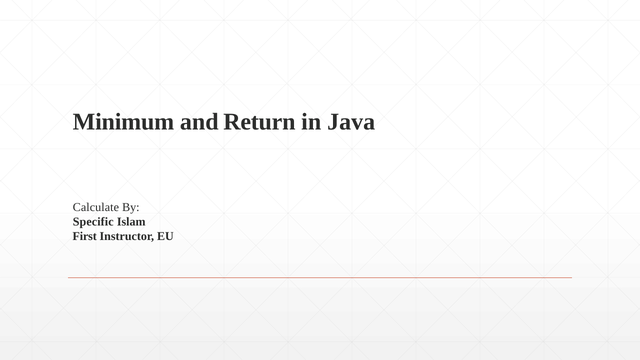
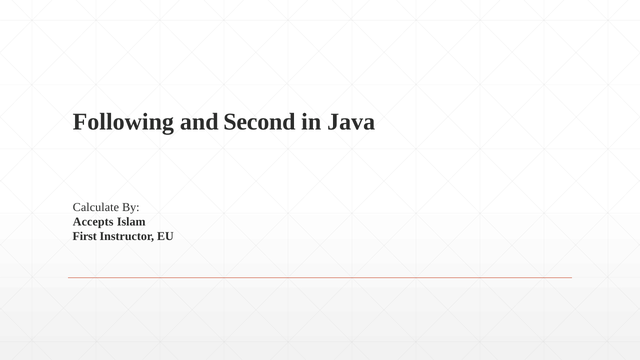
Minimum: Minimum -> Following
Return: Return -> Second
Specific: Specific -> Accepts
